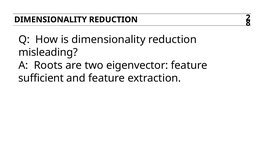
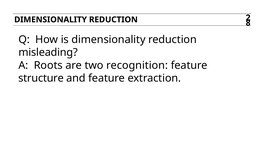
eigenvector: eigenvector -> recognition
sufficient: sufficient -> structure
